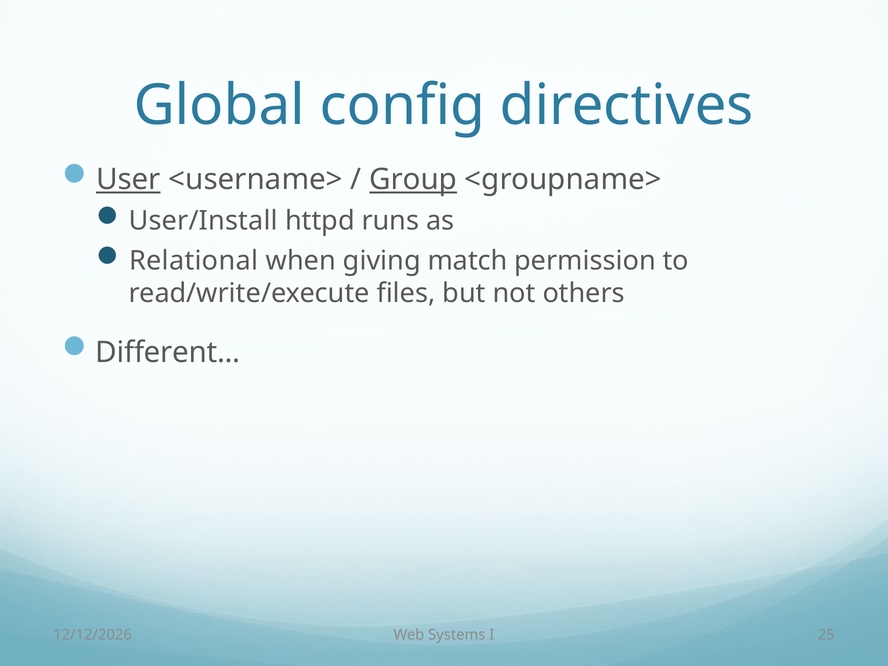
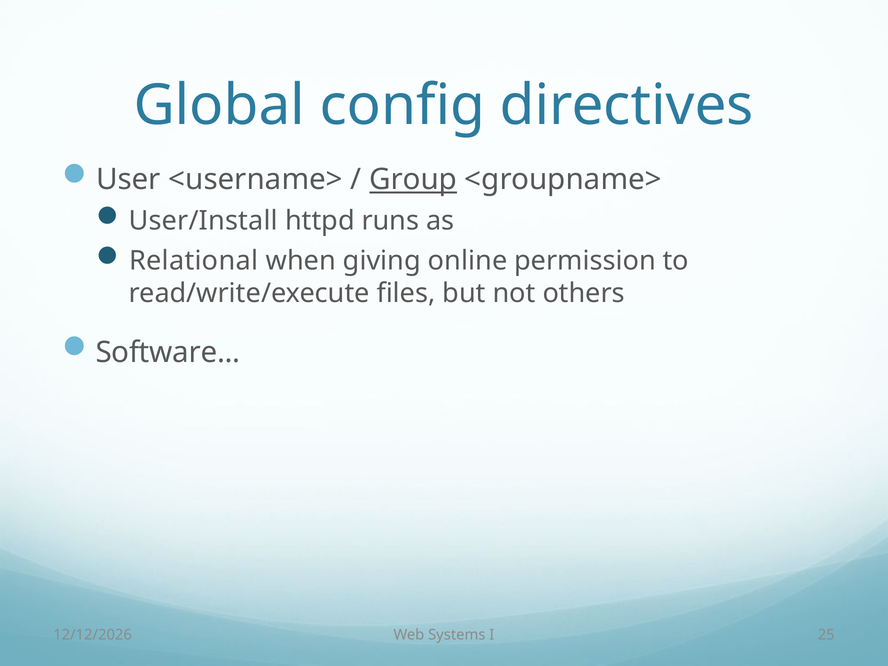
User underline: present -> none
match: match -> online
Different: Different -> Software
